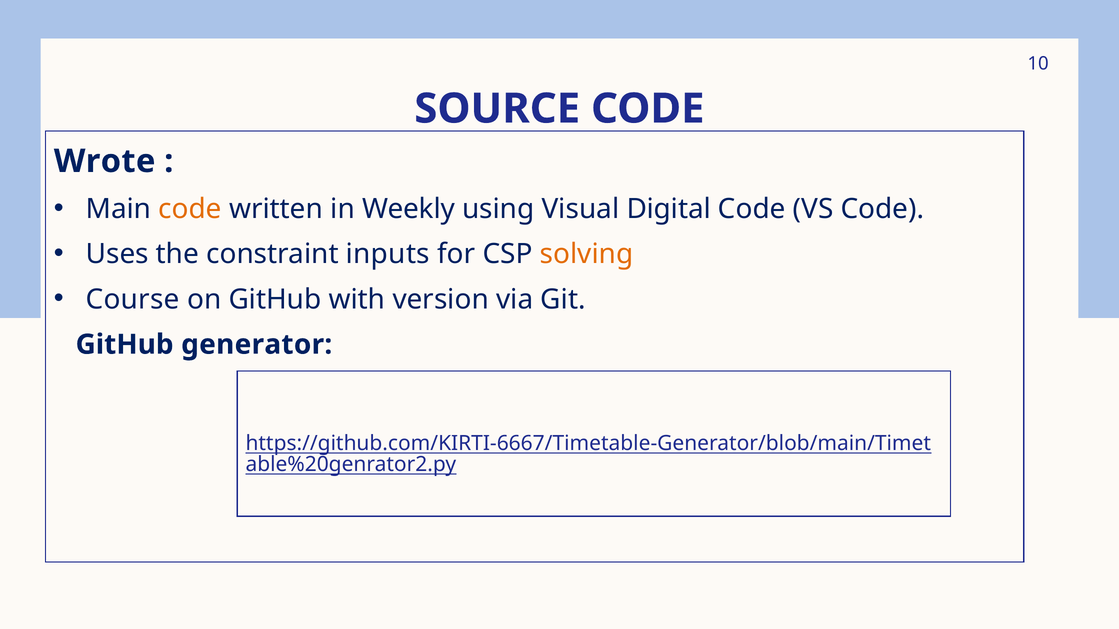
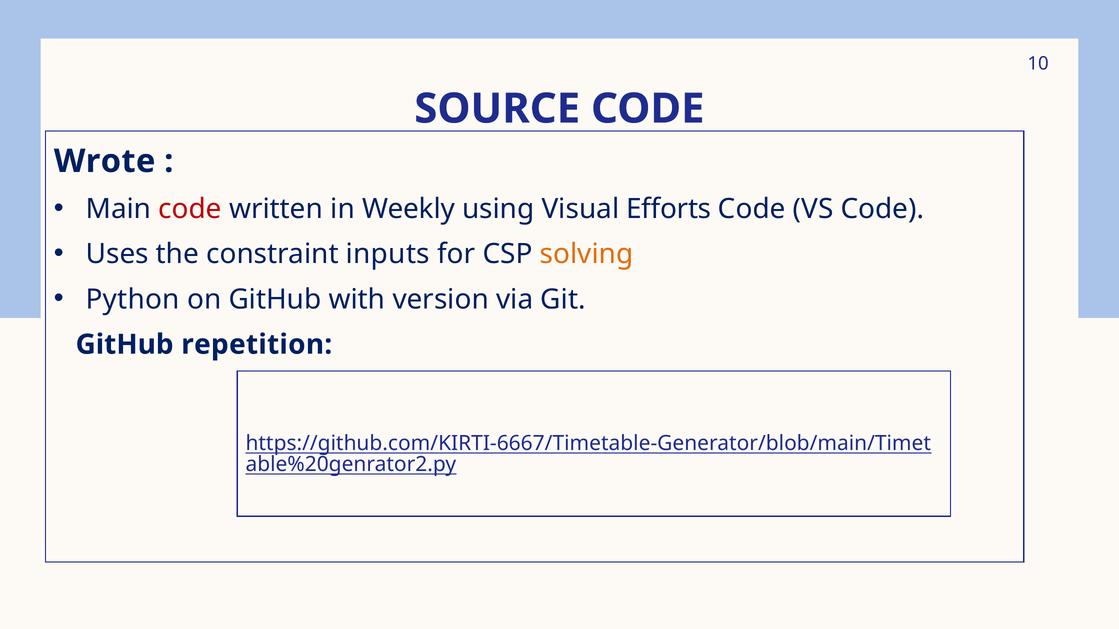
code at (190, 209) colour: orange -> red
Digital: Digital -> Efforts
Course: Course -> Python
generator: generator -> repetition
